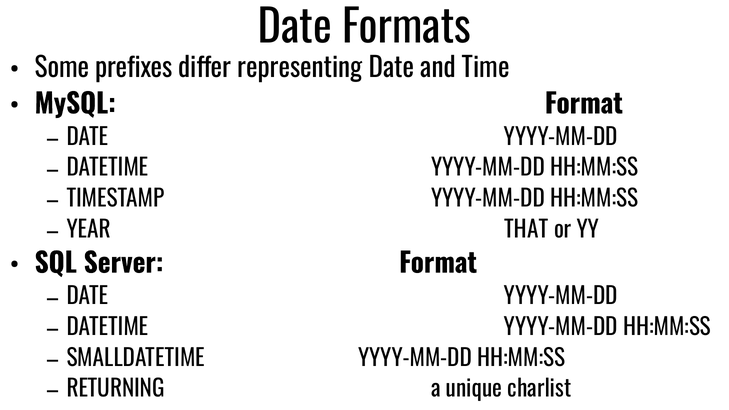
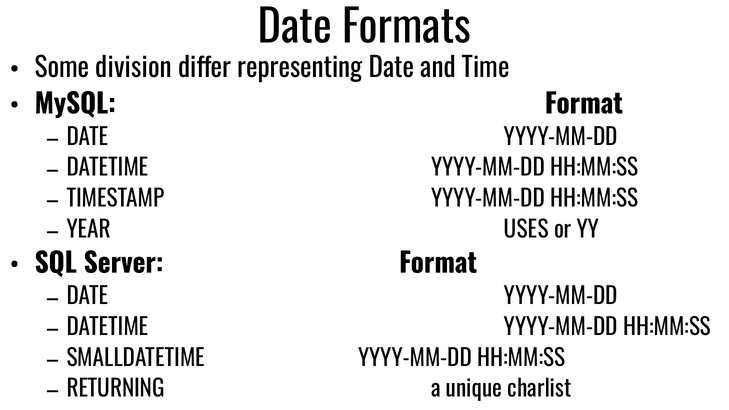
prefixes: prefixes -> division
THAT: THAT -> USES
